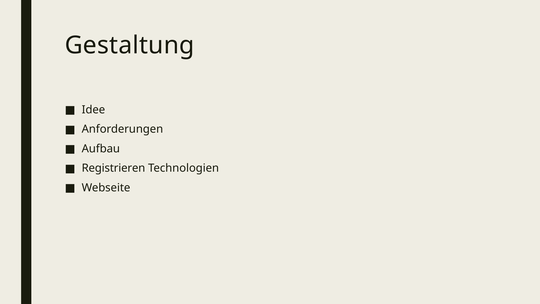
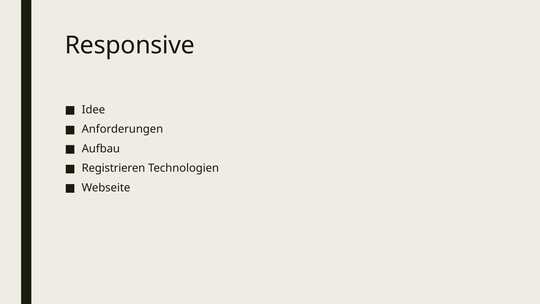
Gestaltung: Gestaltung -> Responsive
